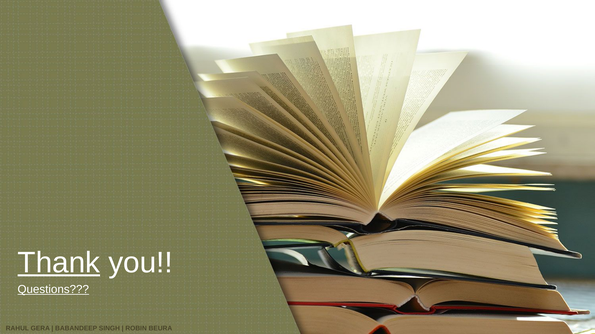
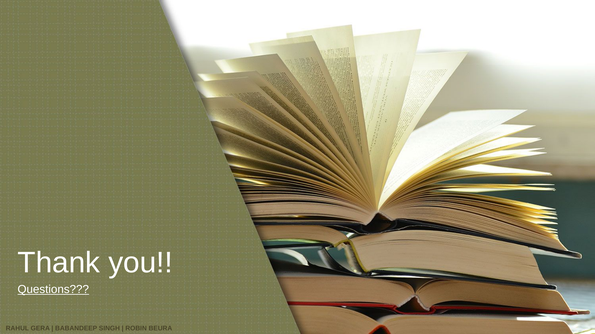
Thank underline: present -> none
